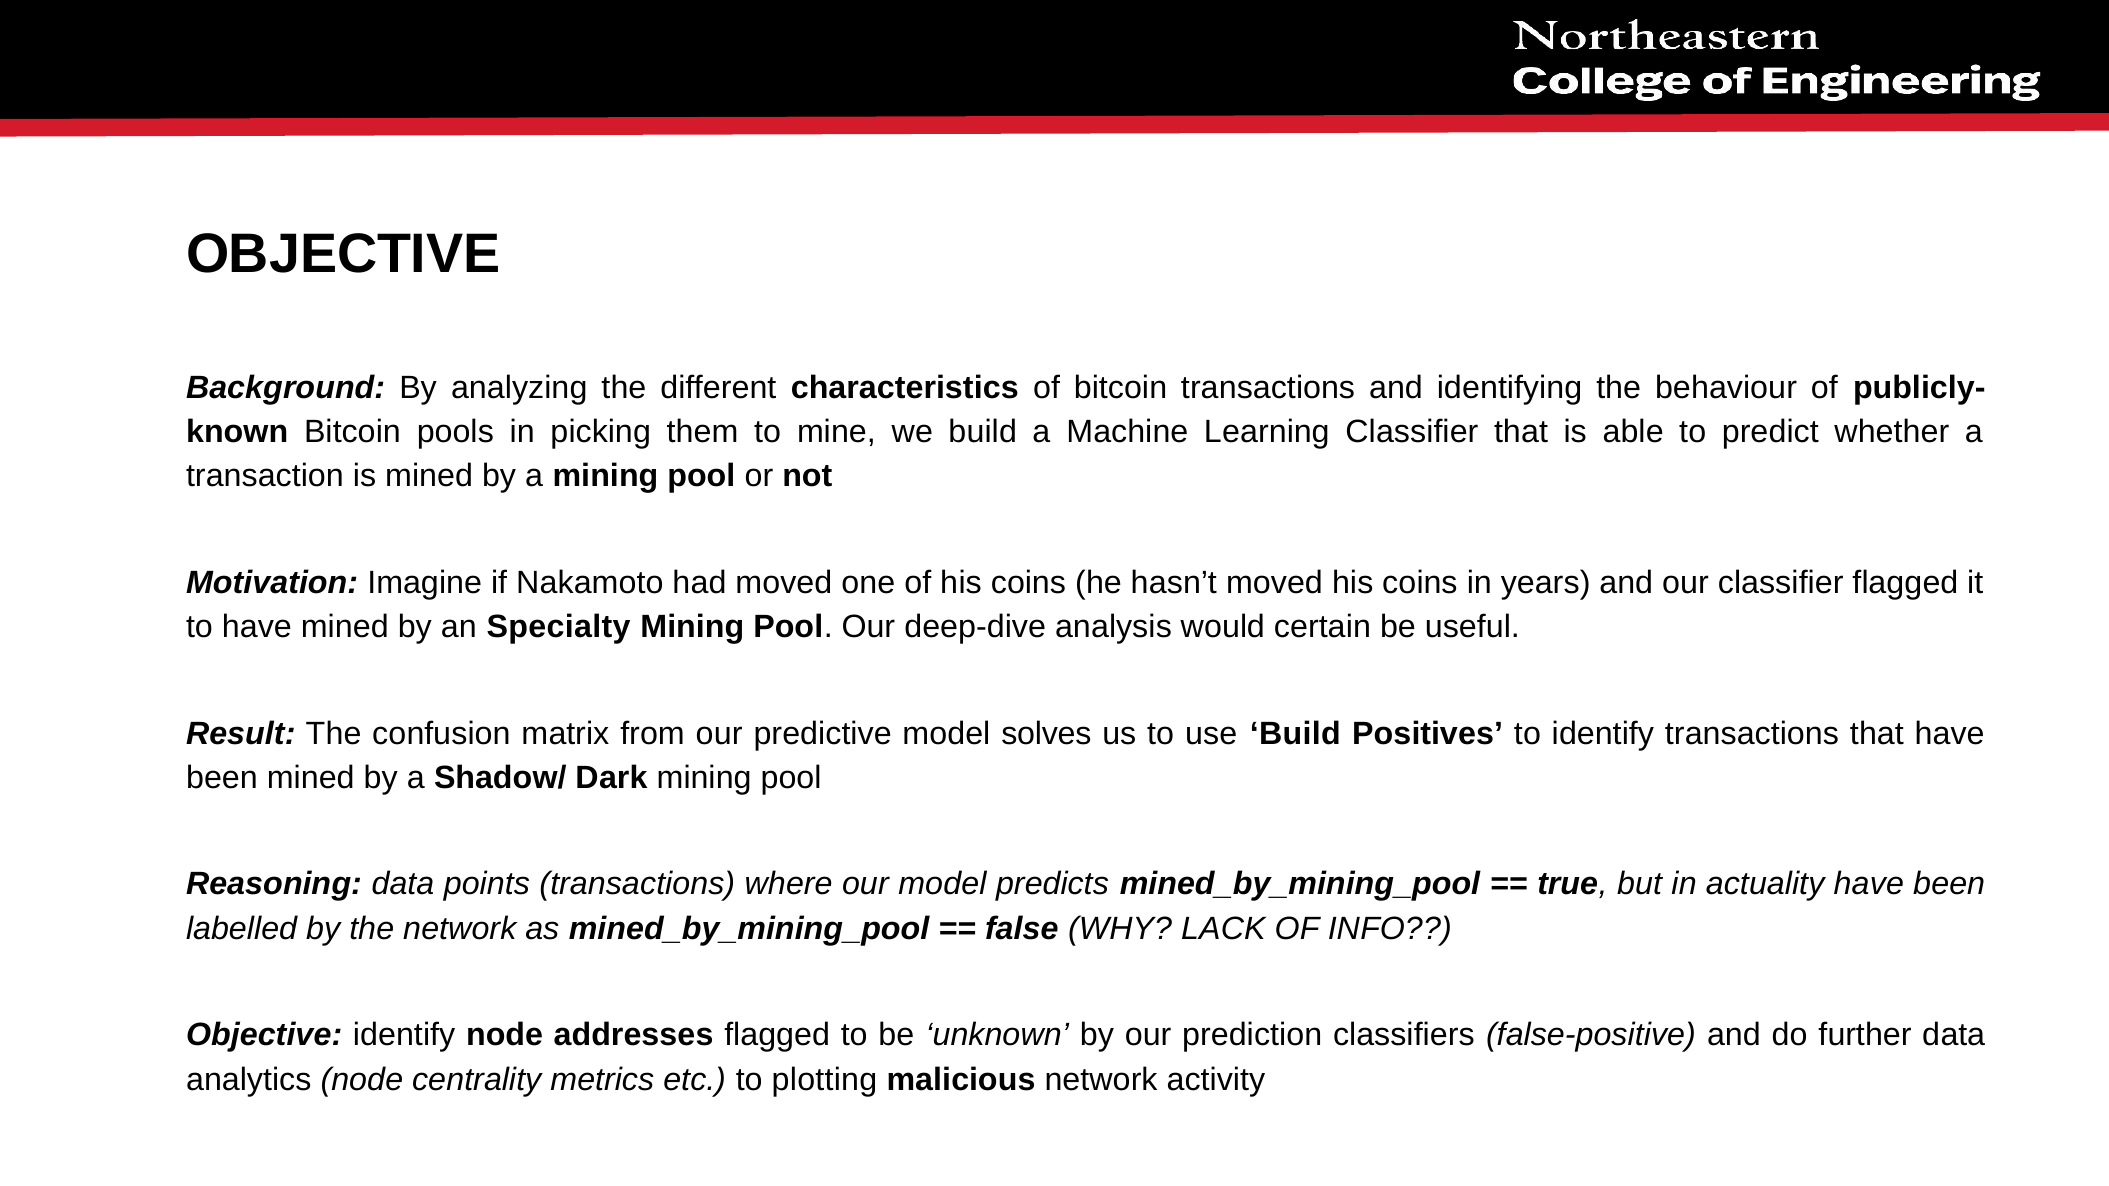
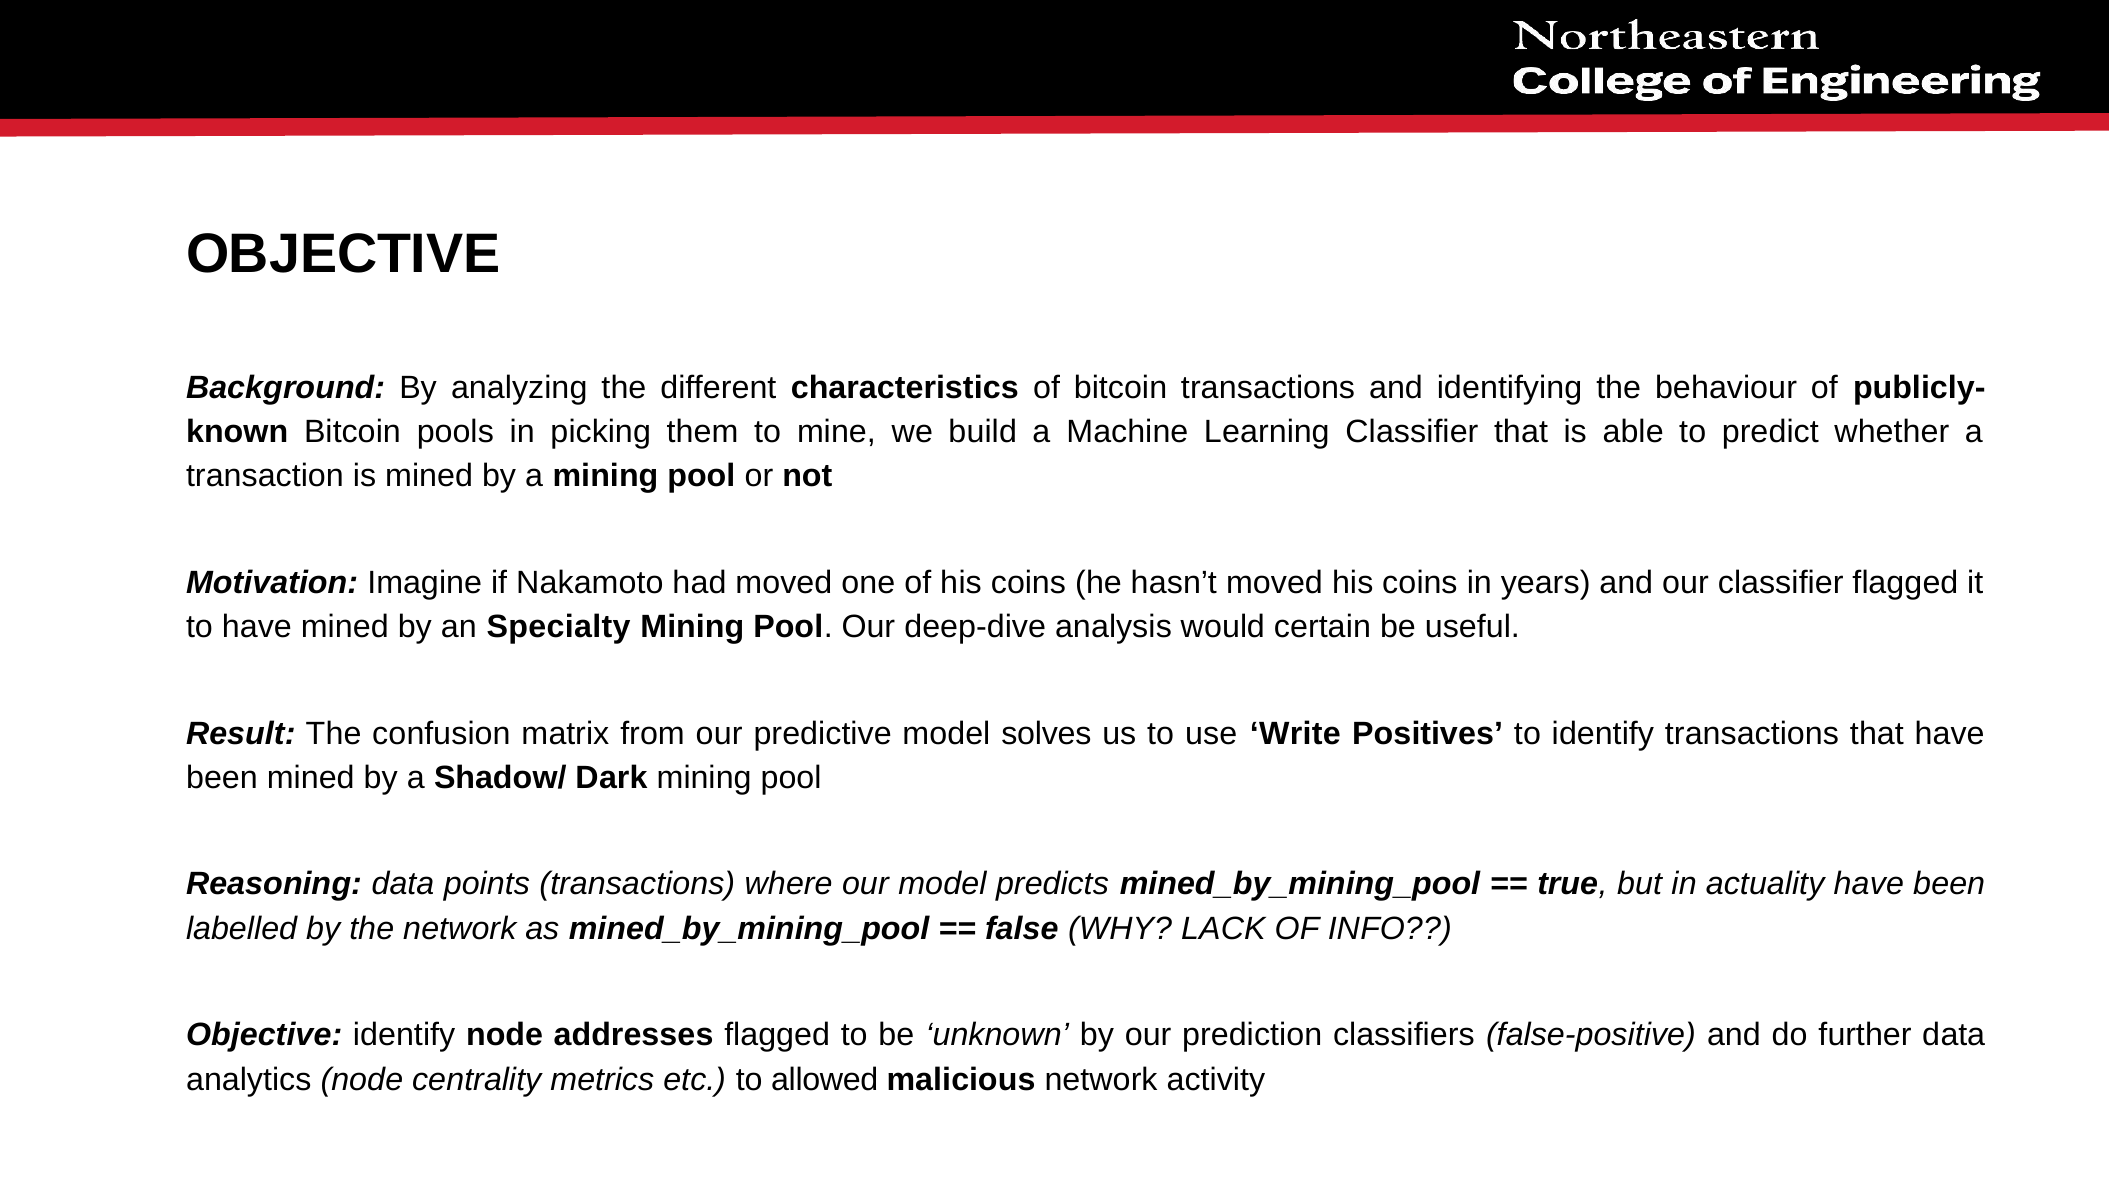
use Build: Build -> Write
plotting: plotting -> allowed
